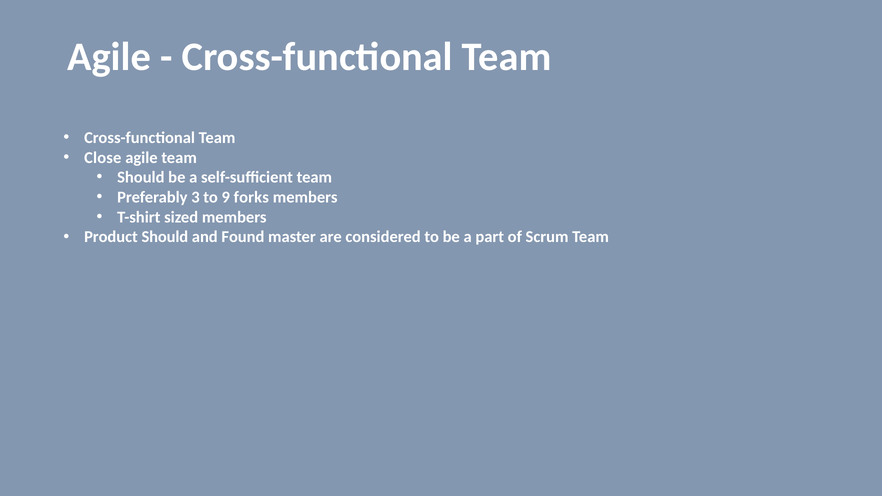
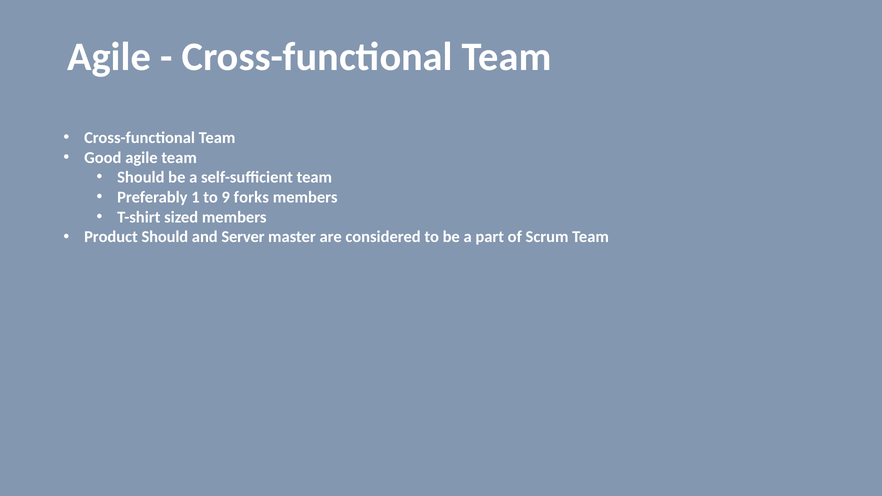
Close: Close -> Good
3: 3 -> 1
Found: Found -> Server
